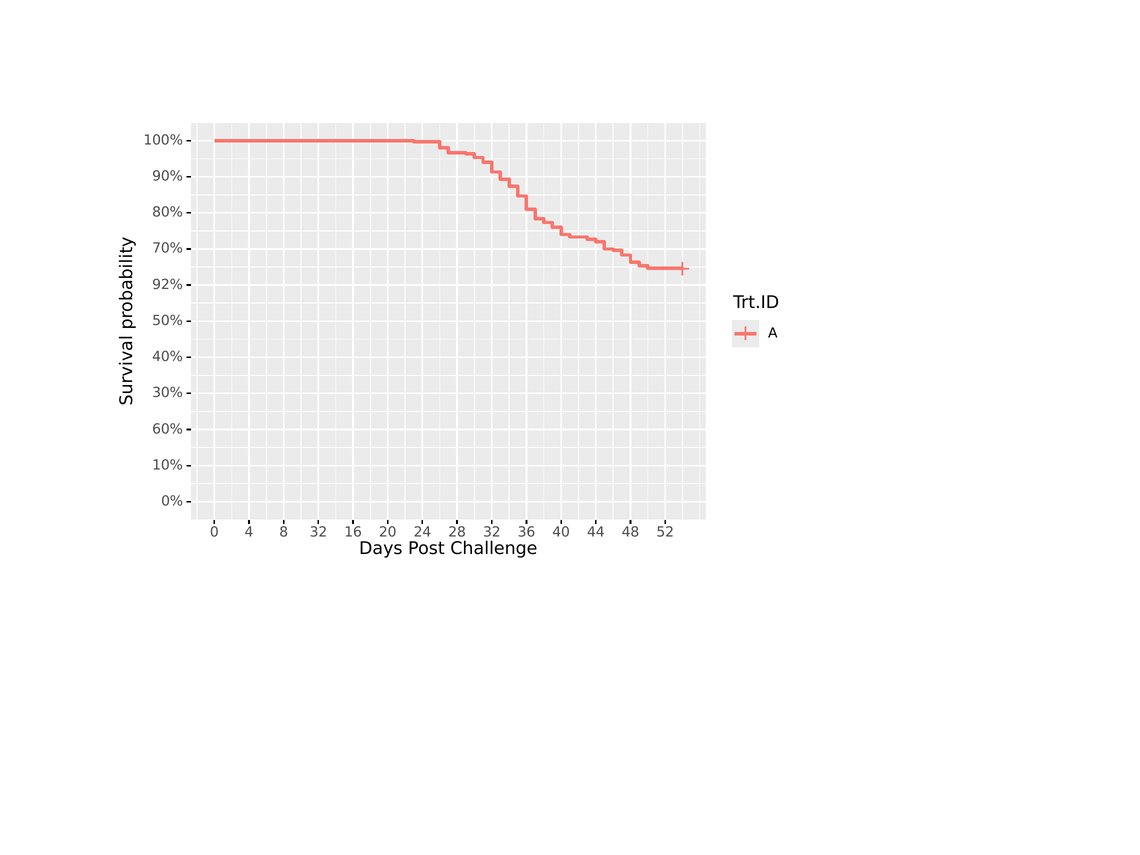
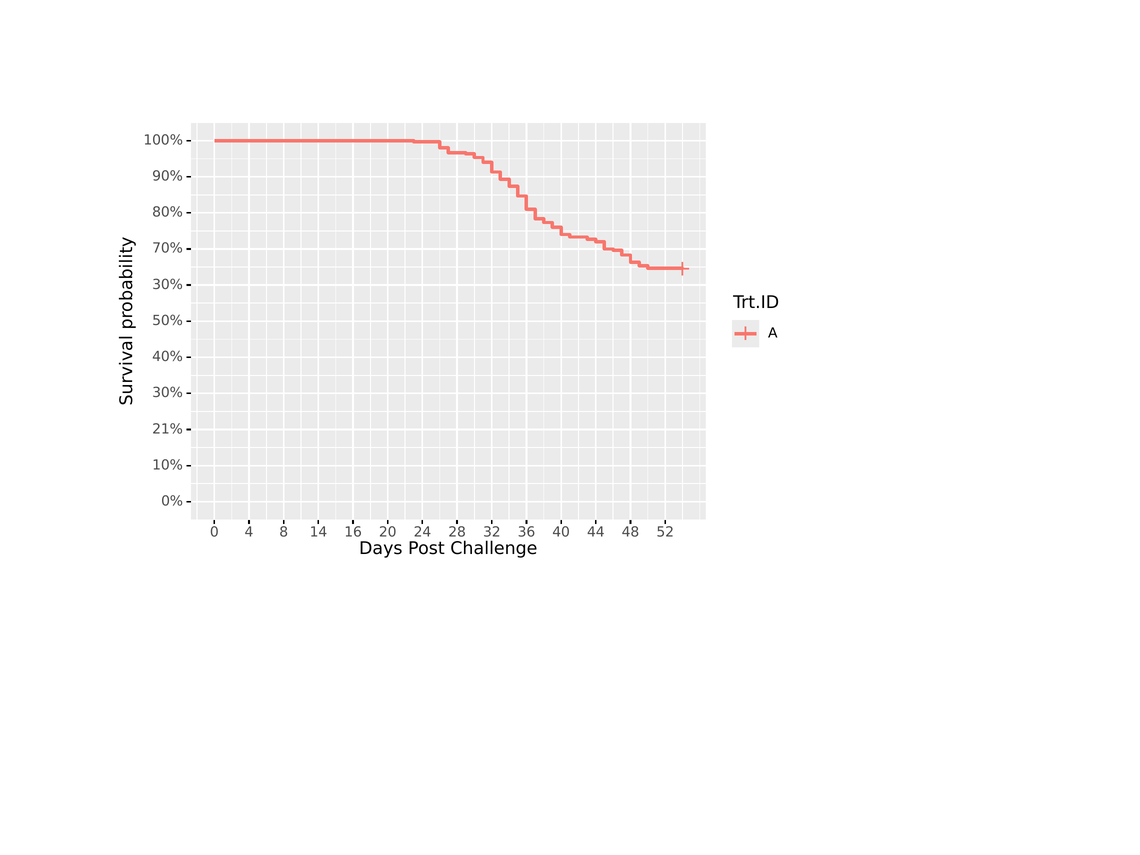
92% at (168, 284): 92% -> 30%
60%: 60% -> 21%
8 32: 32 -> 14
